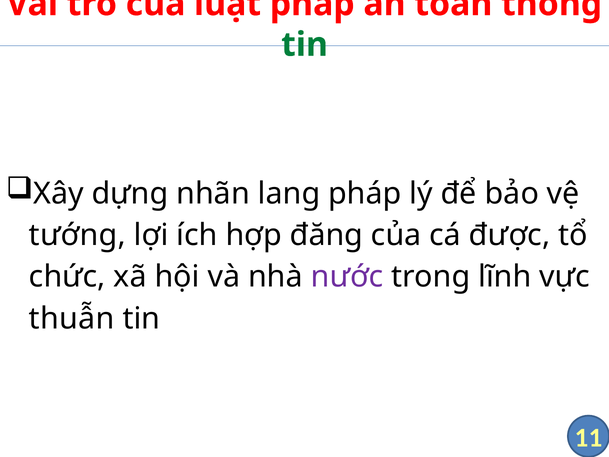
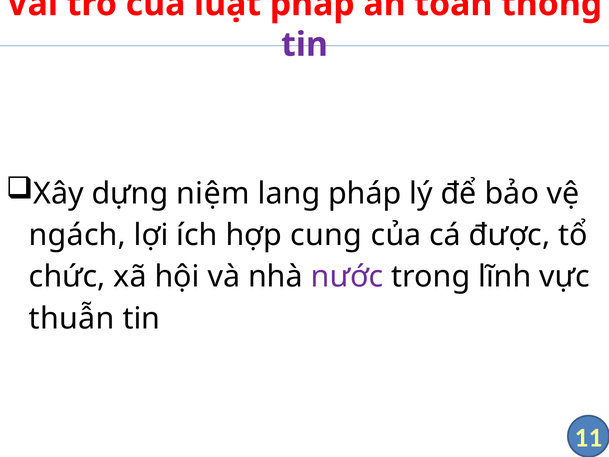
tin at (305, 45) colour: green -> purple
nhãn: nhãn -> niệm
tướng: tướng -> ngách
đăng: đăng -> cung
